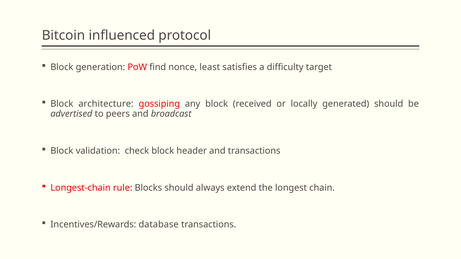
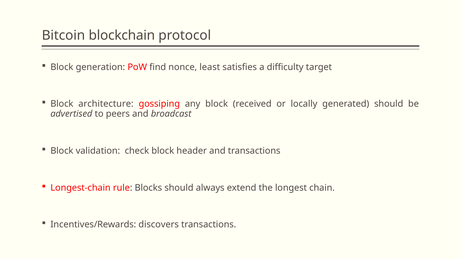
influenced: influenced -> blockchain
database: database -> discovers
